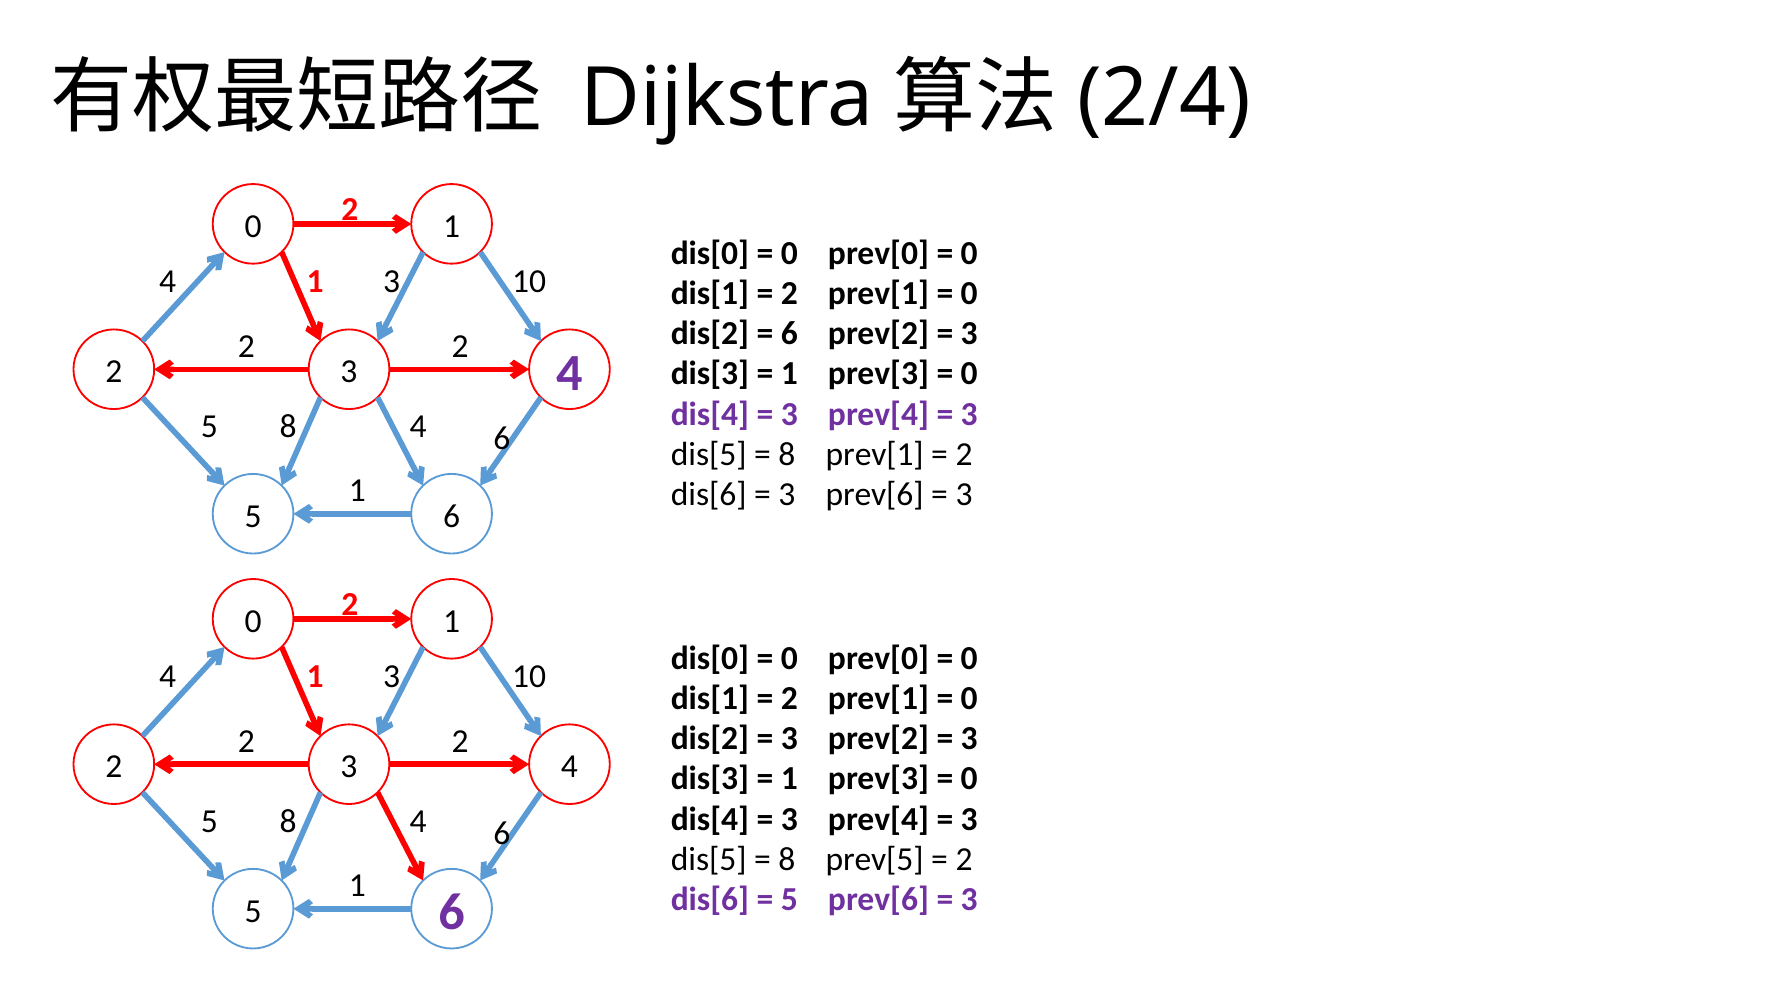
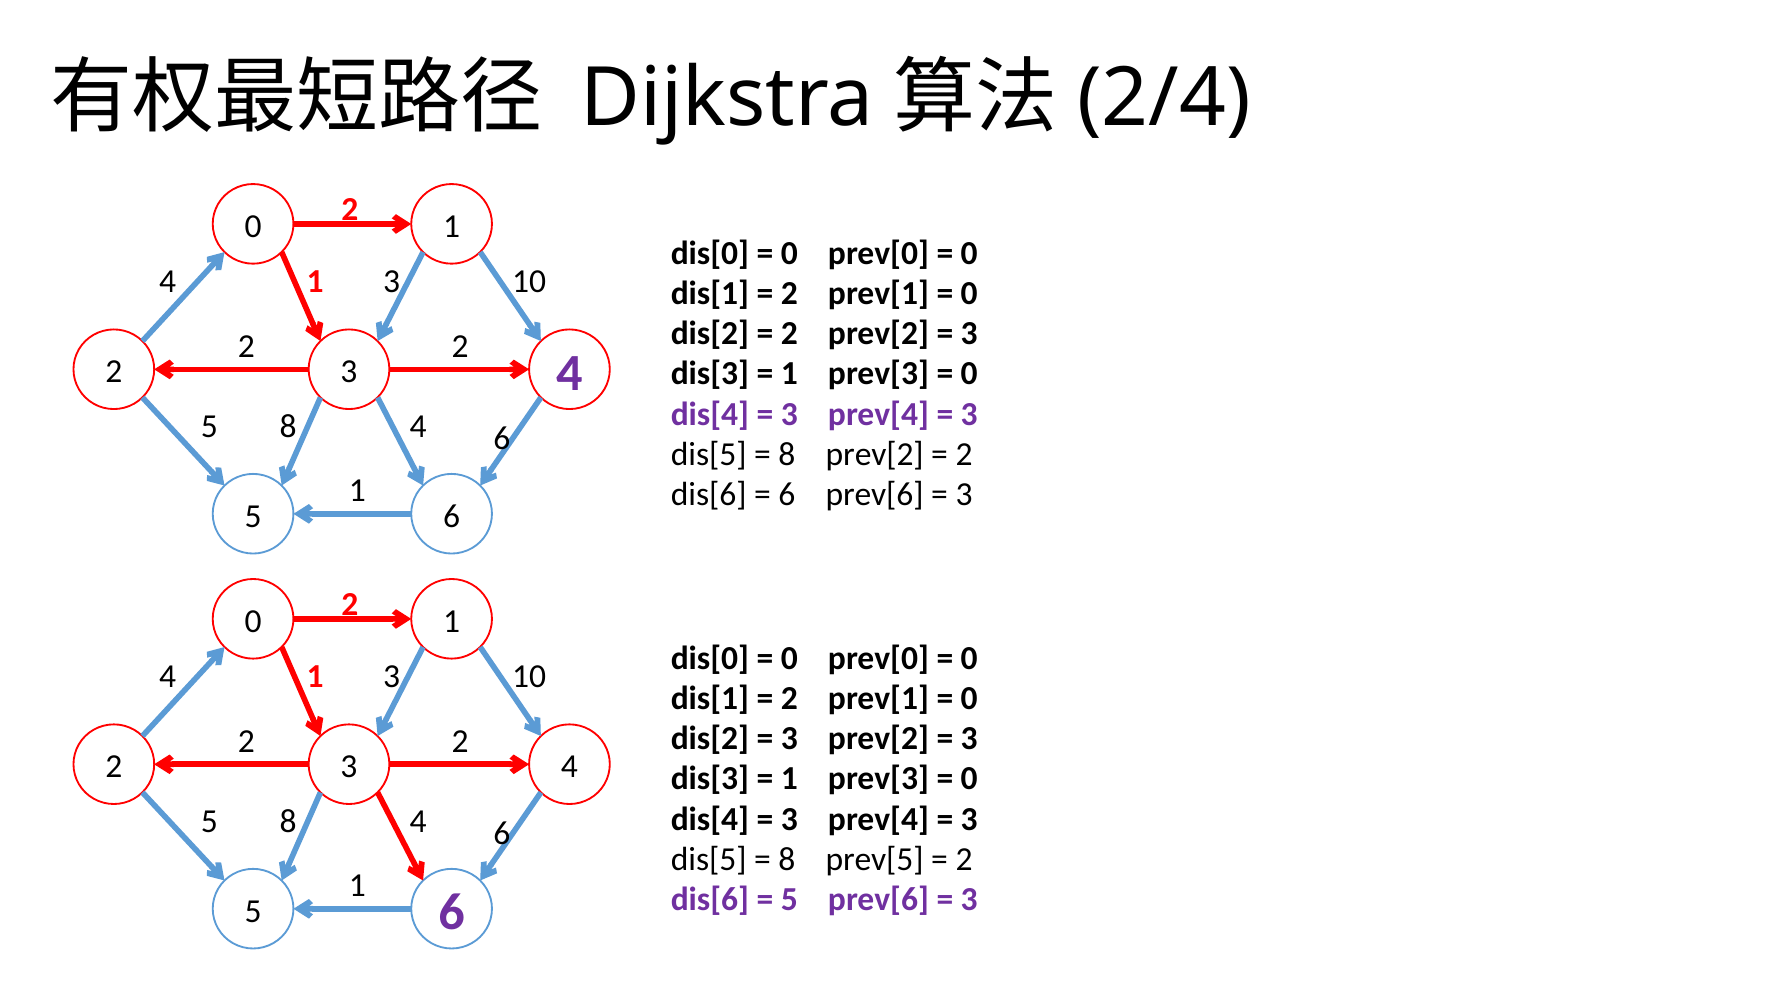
6 at (789, 334): 6 -> 2
8 prev[1: prev[1 -> prev[2
3 at (787, 495): 3 -> 6
